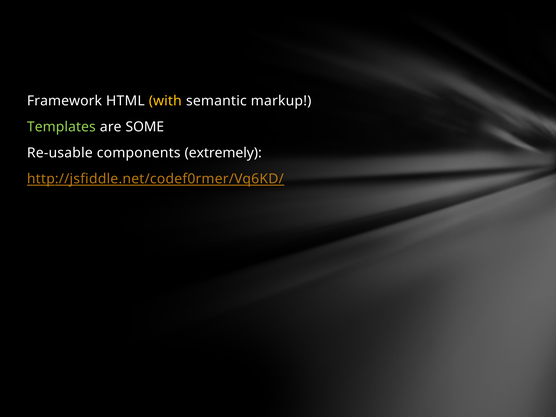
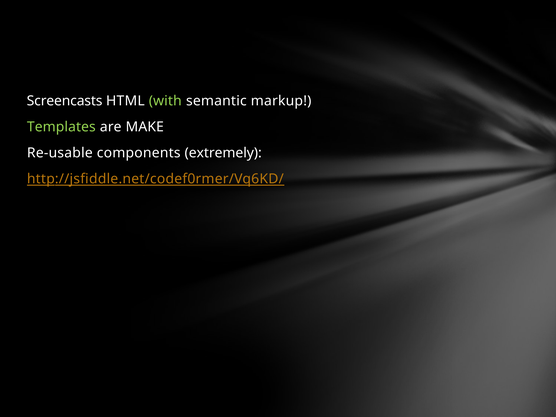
Framework: Framework -> Screencasts
with colour: yellow -> light green
SOME: SOME -> MAKE
